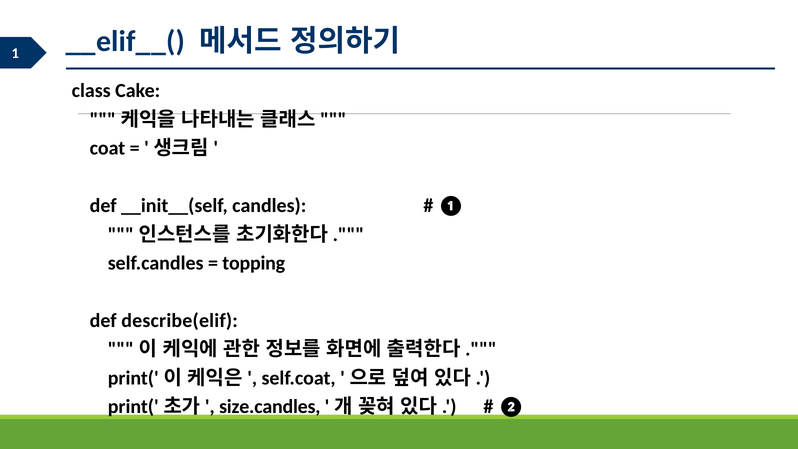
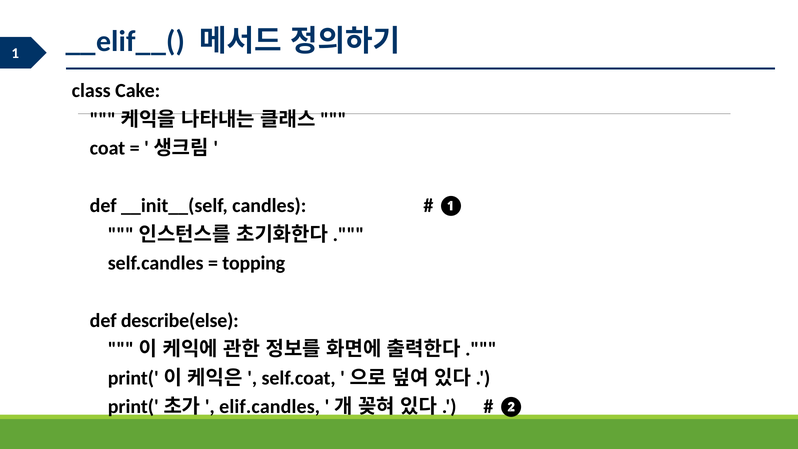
describe(elif: describe(elif -> describe(else
size.candles: size.candles -> elif.candles
